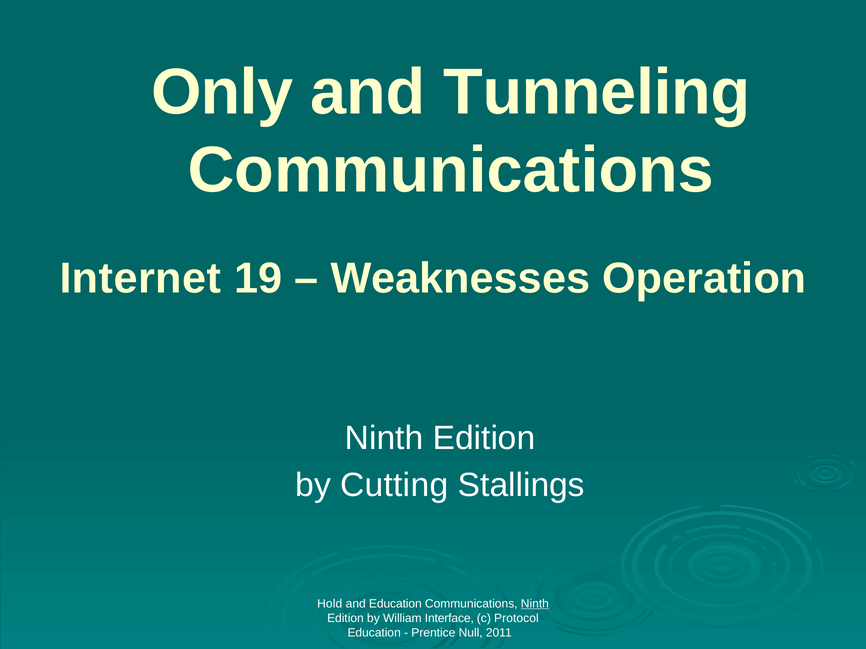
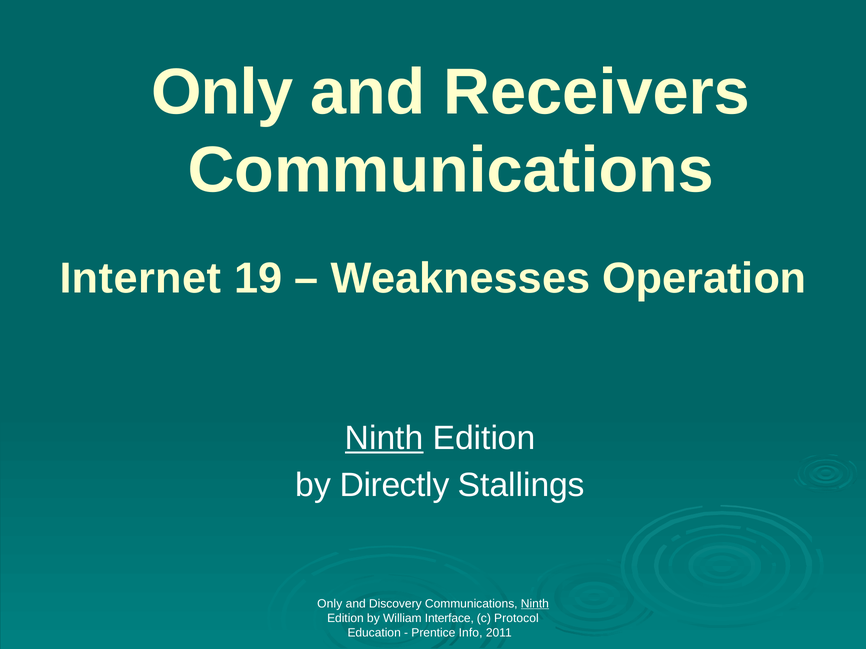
Tunneling: Tunneling -> Receivers
Ninth at (384, 438) underline: none -> present
Cutting: Cutting -> Directly
Hold at (330, 604): Hold -> Only
and Education: Education -> Discovery
Null: Null -> Info
